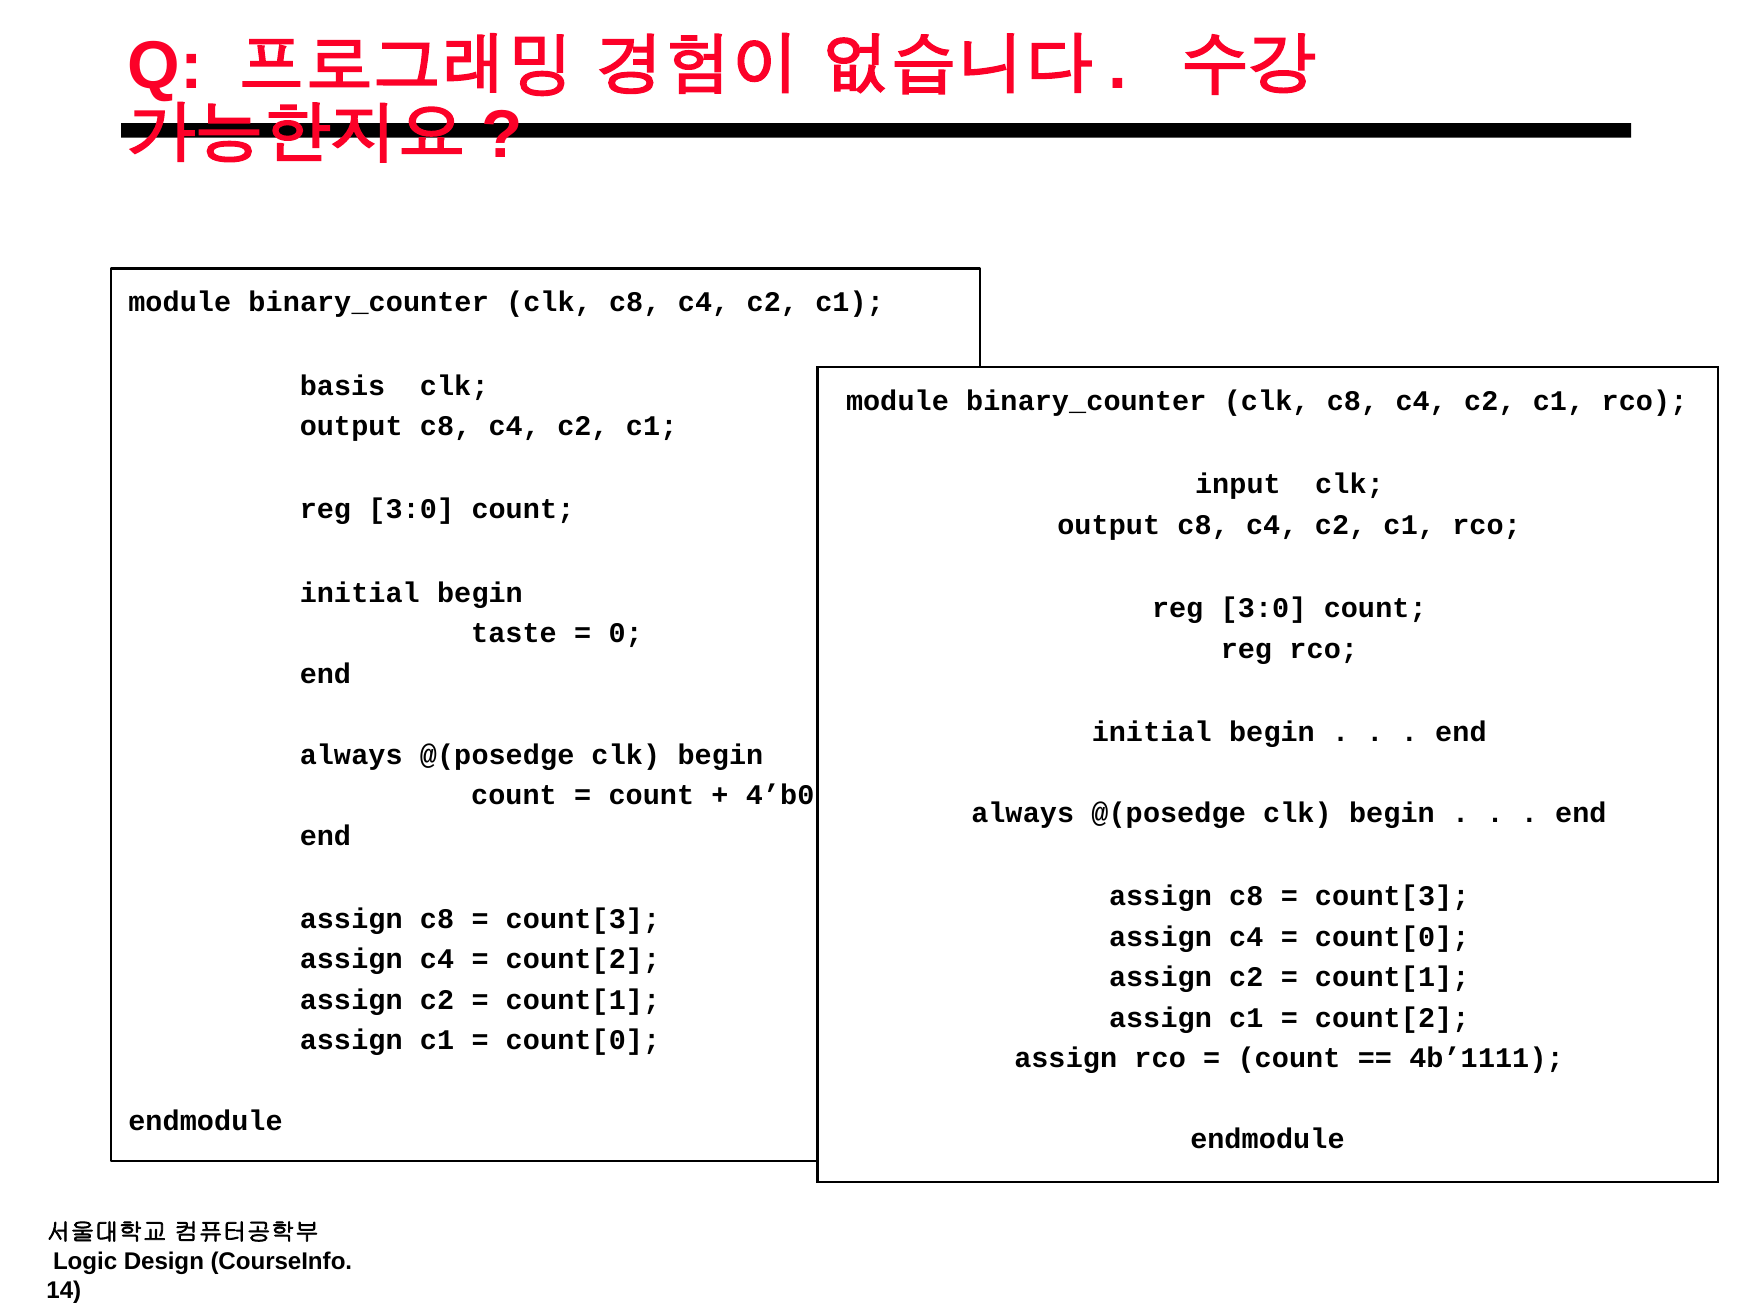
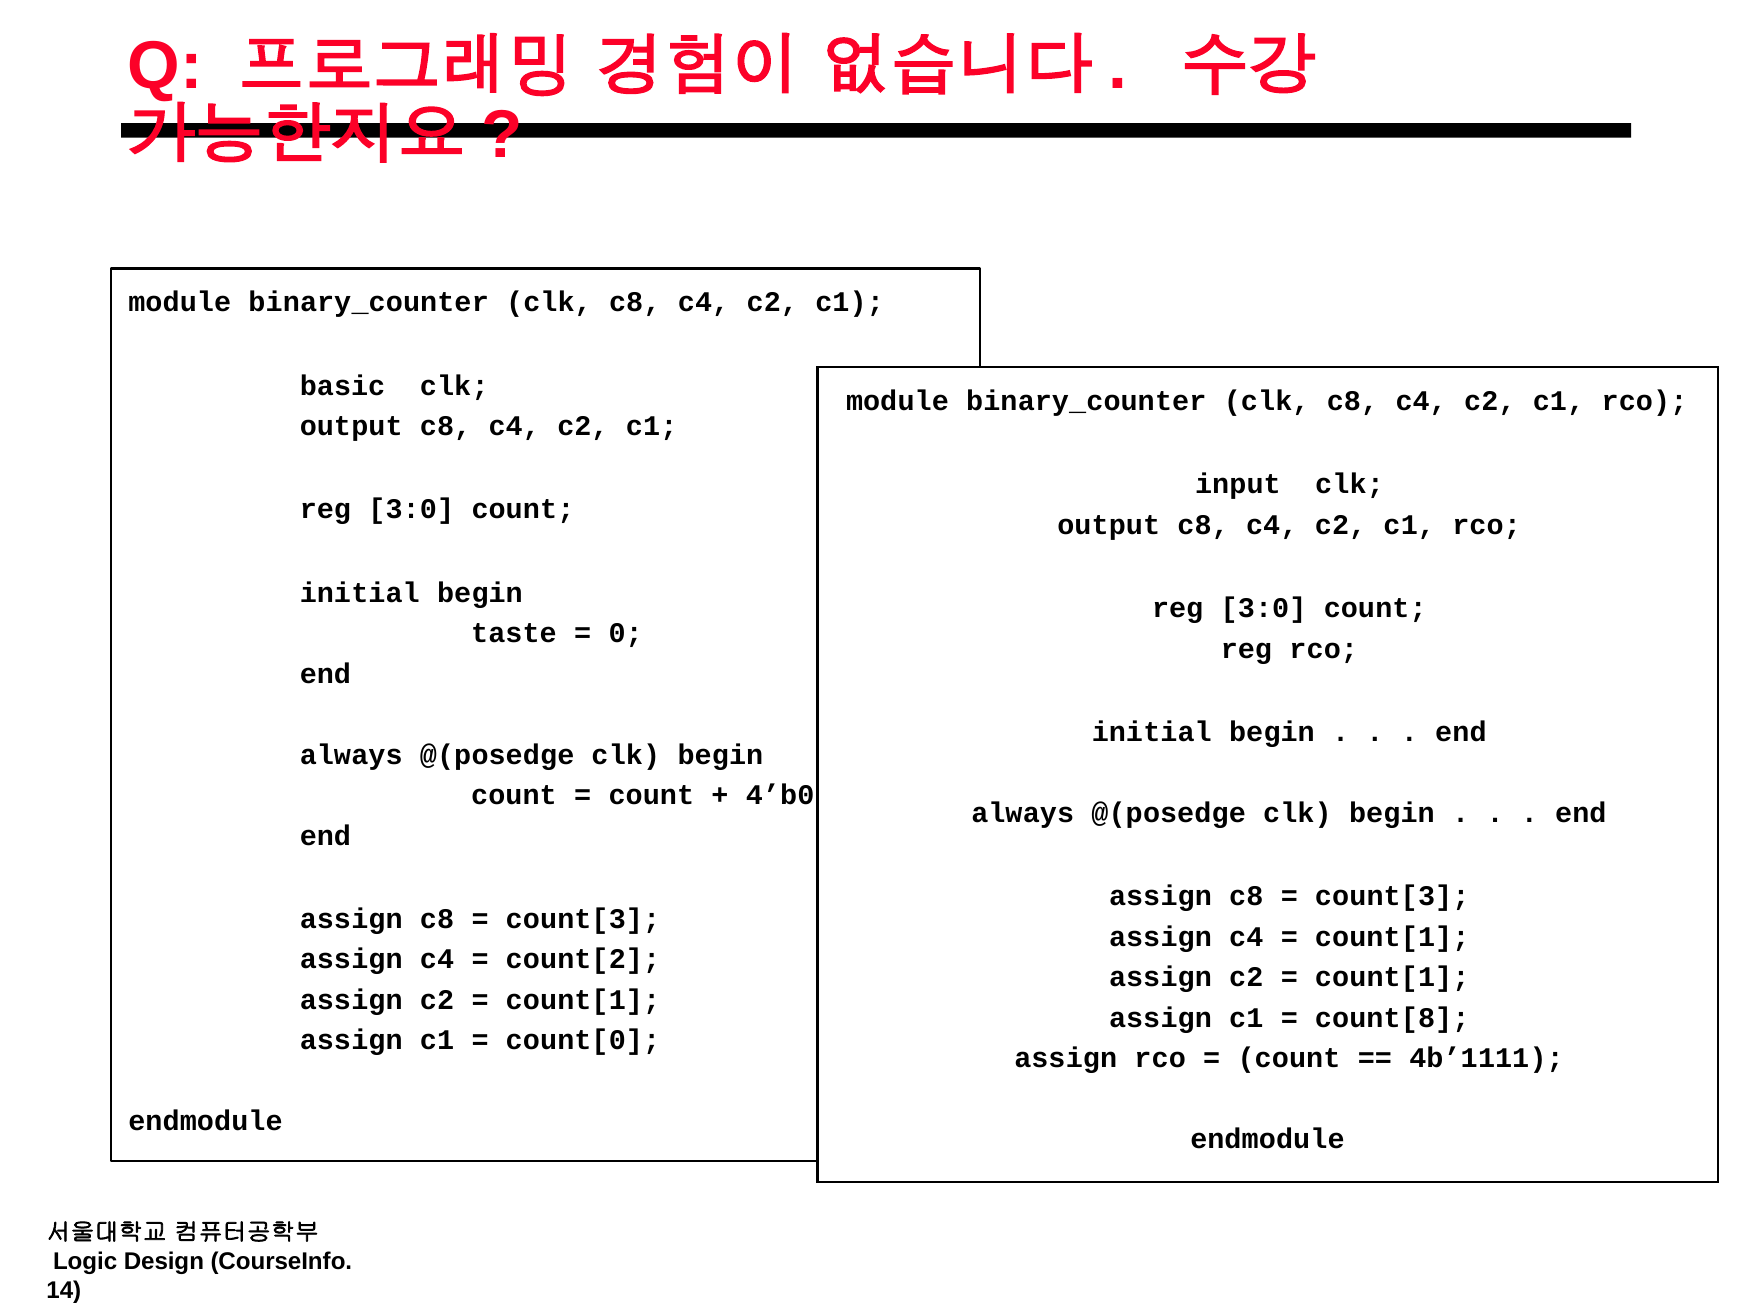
basis: basis -> basic
count[0 at (1392, 937): count[0 -> count[1
count[2 at (1392, 1018): count[2 -> count[8
